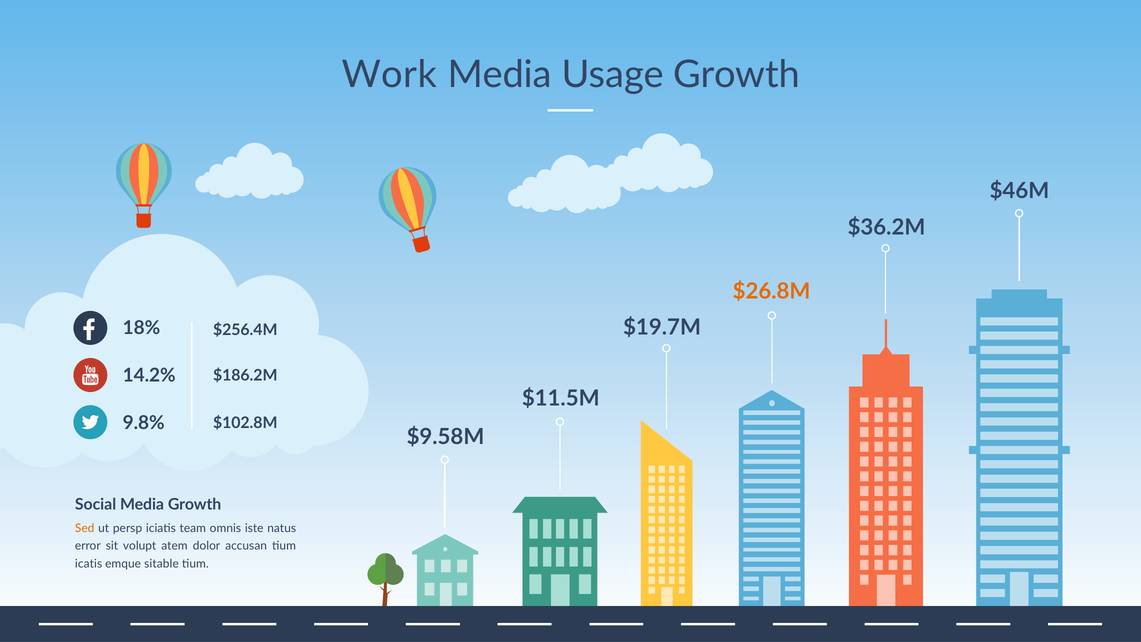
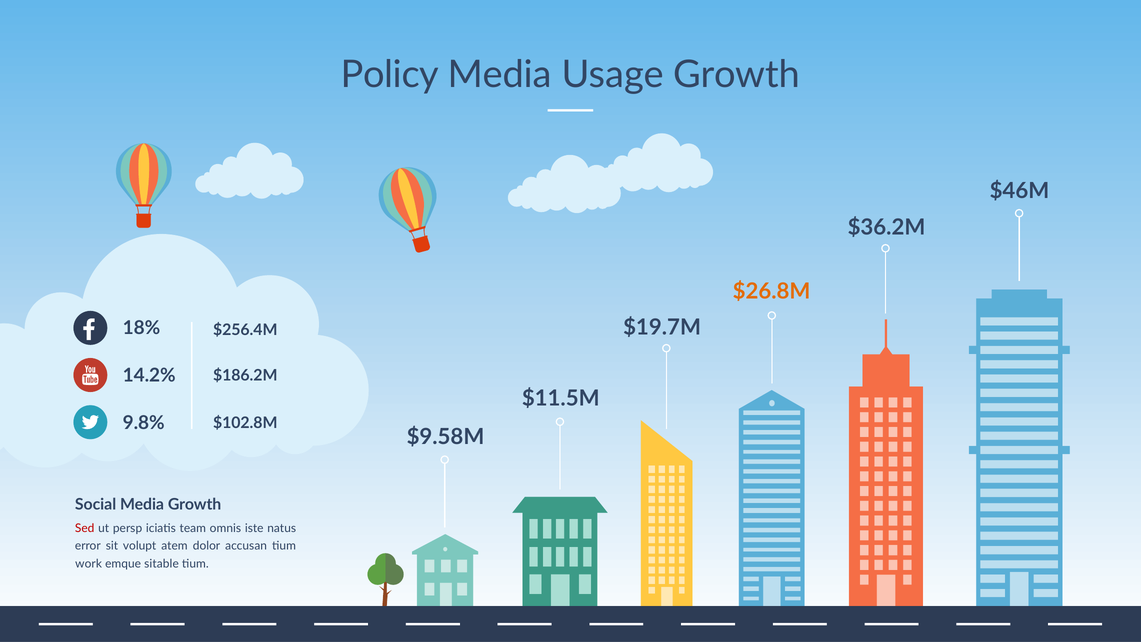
Work: Work -> Policy
Sed colour: orange -> red
icatis: icatis -> work
